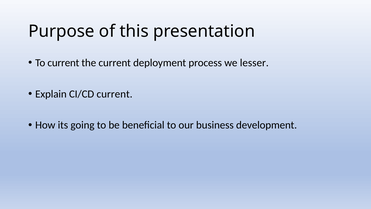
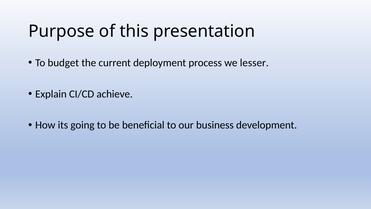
To current: current -> budget
CI/CD current: current -> achieve
